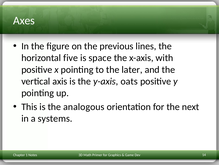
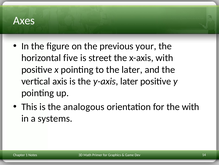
lines: lines -> your
space: space -> street
y-axis oats: oats -> later
the next: next -> with
